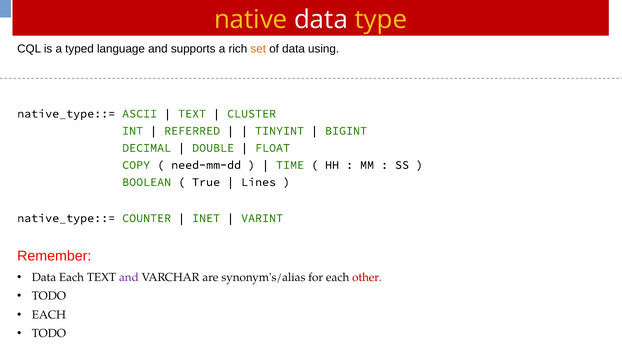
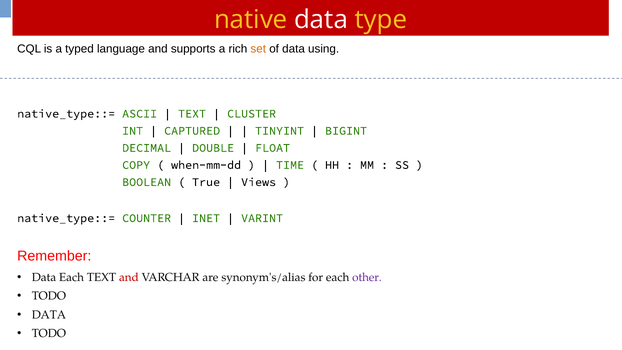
REFERRED: REFERRED -> CAPTURED
need-mm-dd: need-mm-dd -> when-mm-dd
Lines: Lines -> Views
and at (129, 277) colour: purple -> red
other colour: red -> purple
EACH at (49, 315): EACH -> DATA
